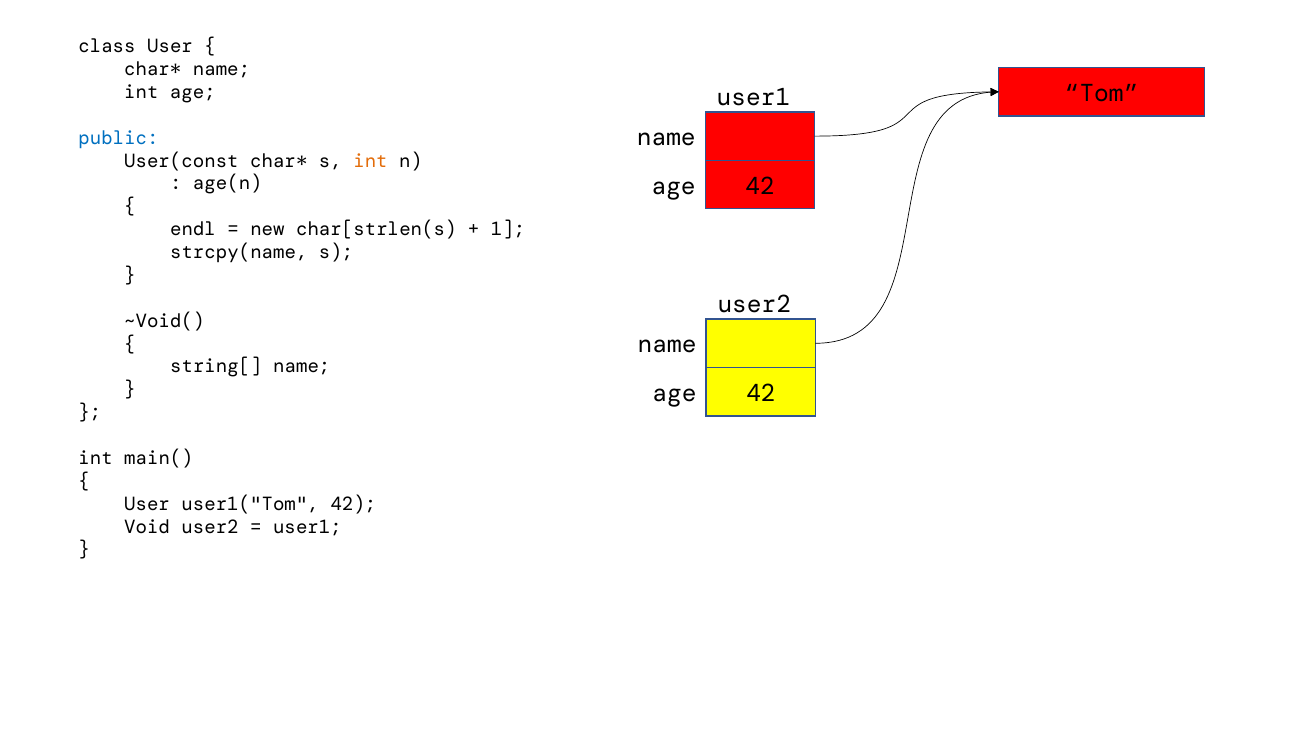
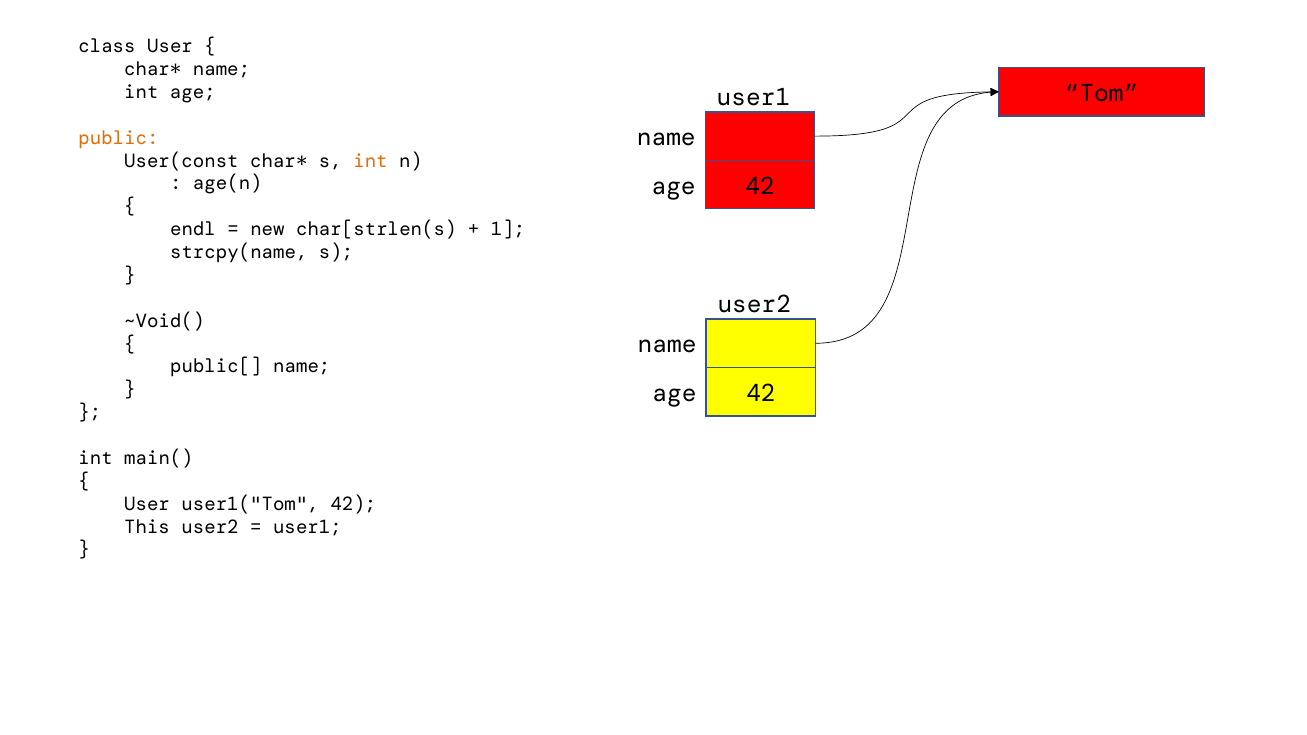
public colour: blue -> orange
string[: string[ -> public[
Void: Void -> This
